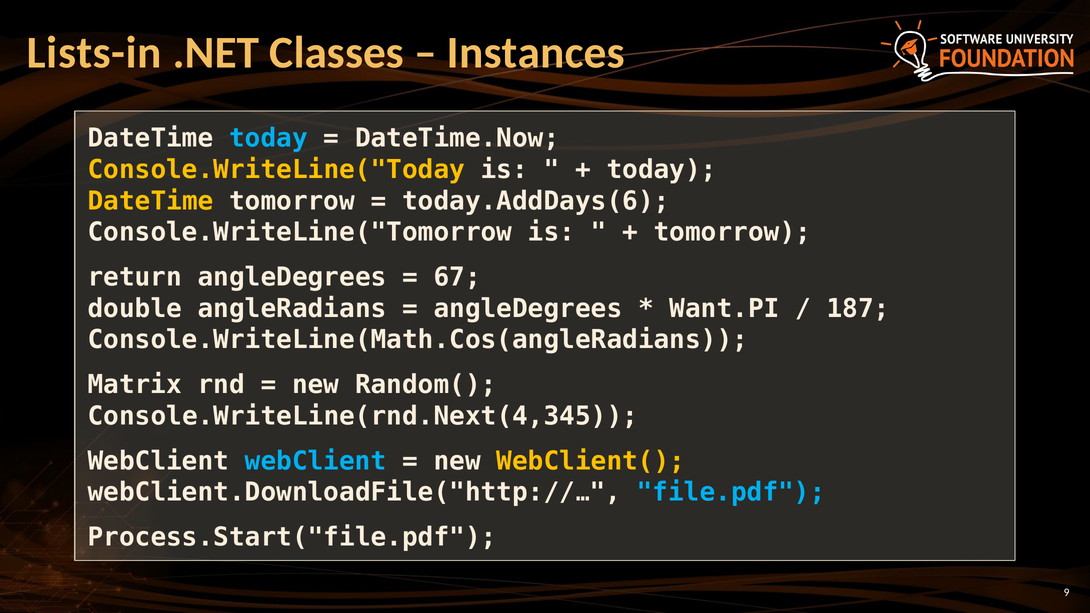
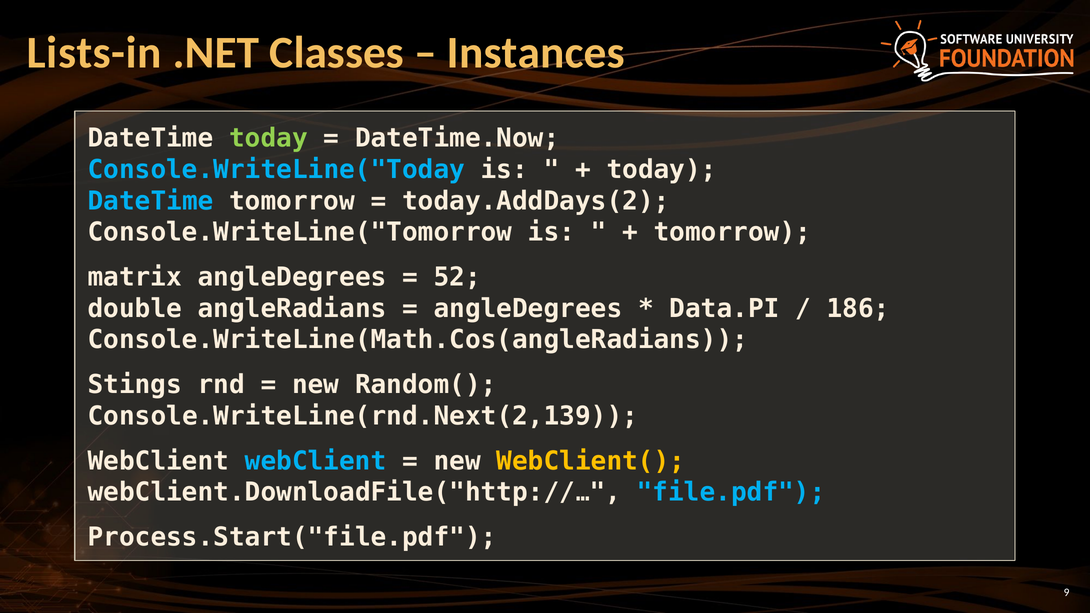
today at (268, 138) colour: light blue -> light green
Console.WriteLine("Today colour: yellow -> light blue
DateTime at (151, 201) colour: yellow -> light blue
today.AddDays(6: today.AddDays(6 -> today.AddDays(2
return: return -> matrix
67: 67 -> 52
Want.PI: Want.PI -> Data.PI
187: 187 -> 186
Matrix: Matrix -> Stings
Console.WriteLine(rnd.Next(4,345: Console.WriteLine(rnd.Next(4,345 -> Console.WriteLine(rnd.Next(2,139
